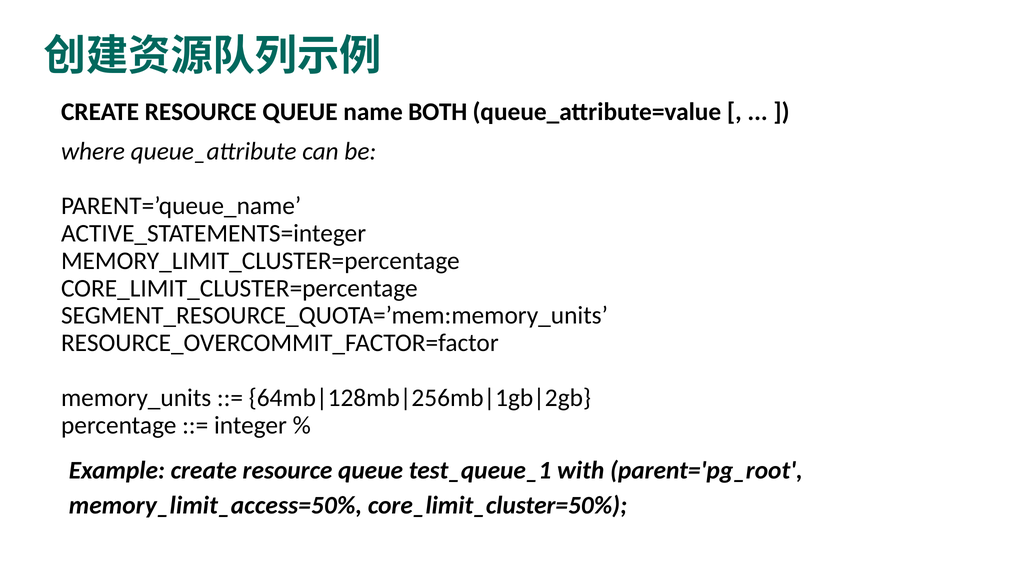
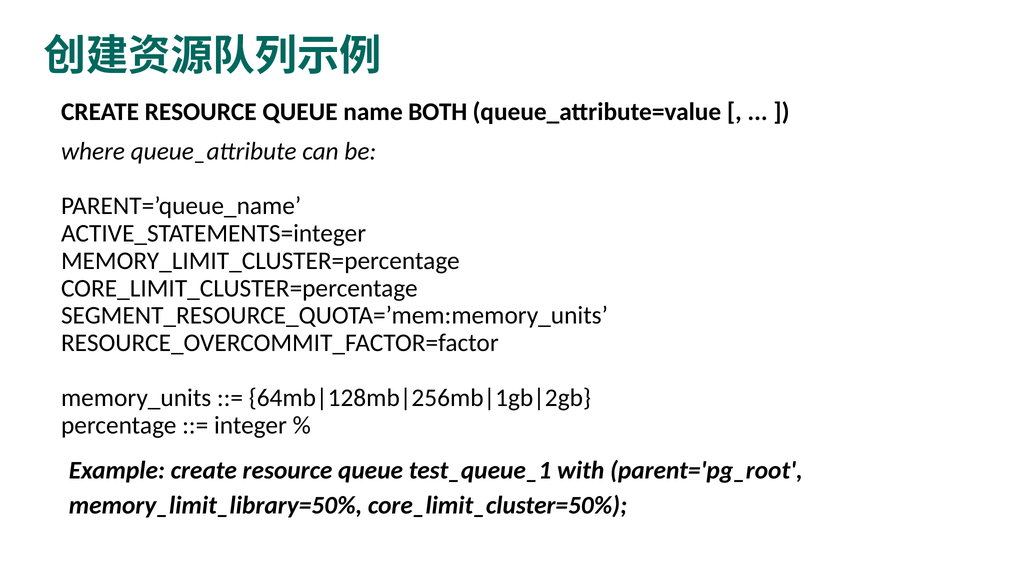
memory_limit_access=50%: memory_limit_access=50% -> memory_limit_library=50%
